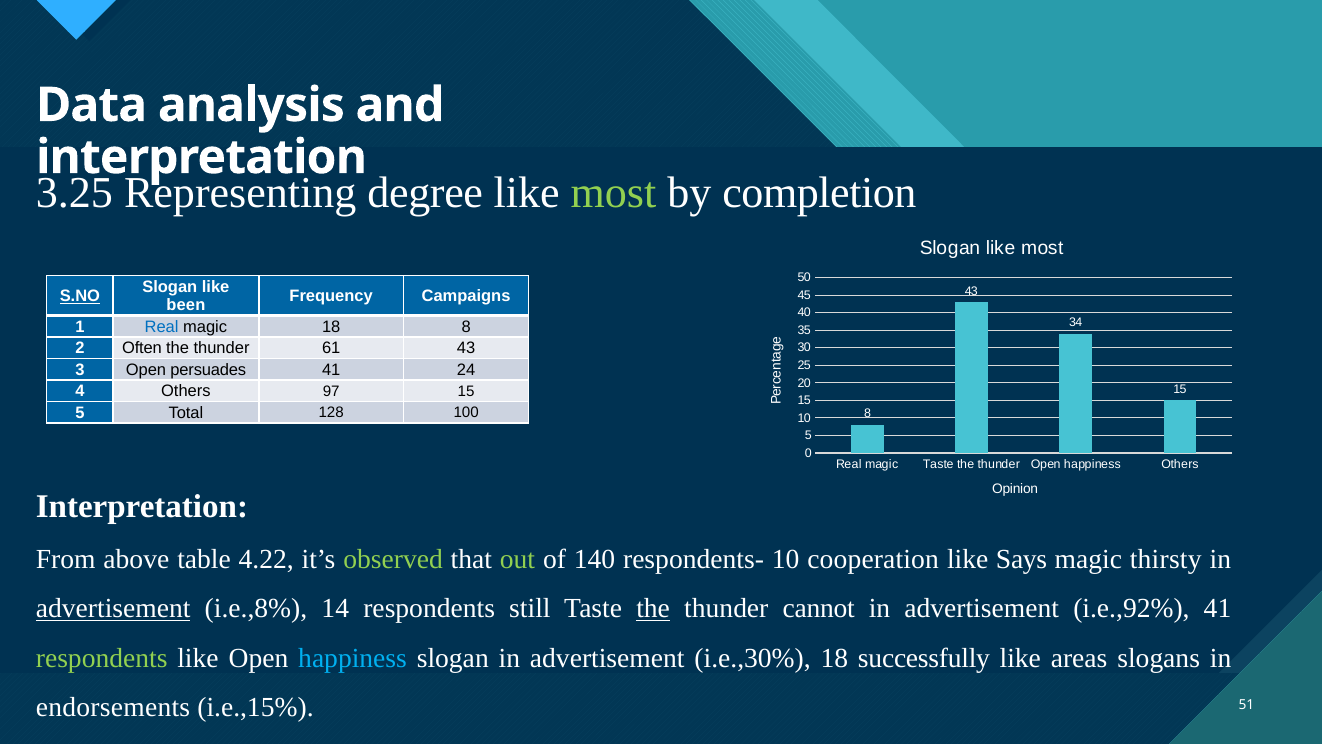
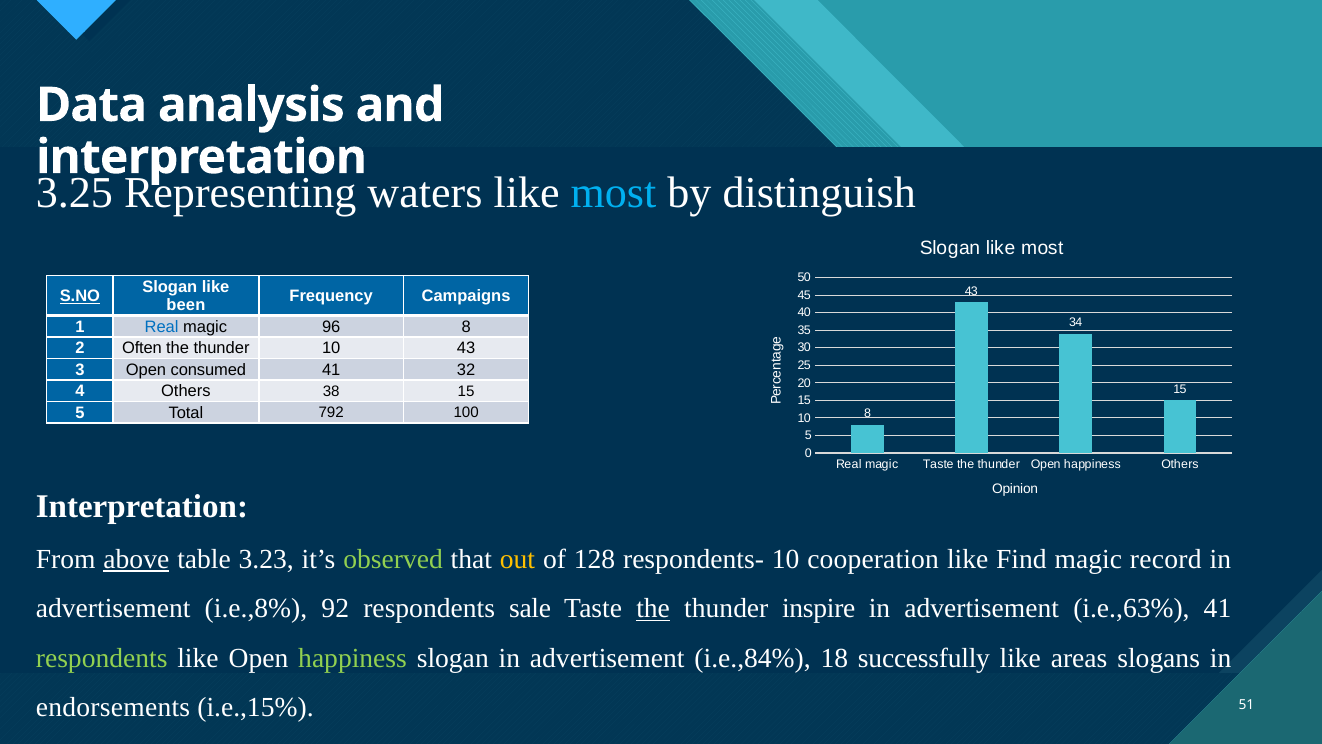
degree: degree -> waters
most at (613, 193) colour: light green -> light blue
completion: completion -> distinguish
magic 18: 18 -> 96
thunder 61: 61 -> 10
persuades: persuades -> consumed
24: 24 -> 32
97: 97 -> 38
128: 128 -> 792
above underline: none -> present
4.22: 4.22 -> 3.23
out colour: light green -> yellow
140: 140 -> 128
Says: Says -> Find
thirsty: thirsty -> record
advertisement at (113, 608) underline: present -> none
14: 14 -> 92
still: still -> sale
cannot: cannot -> inspire
i.e.,92%: i.e.,92% -> i.e.,63%
happiness at (353, 658) colour: light blue -> light green
i.e.,30%: i.e.,30% -> i.e.,84%
